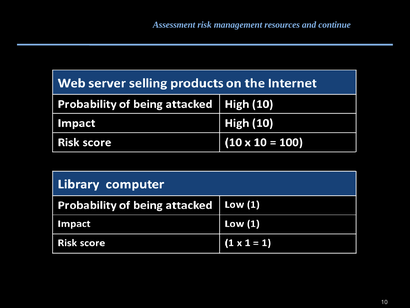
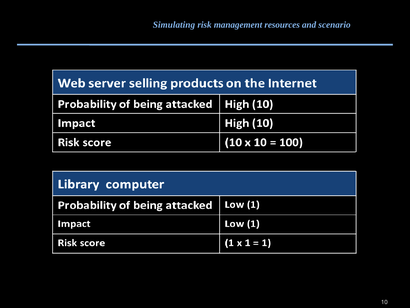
Assessment: Assessment -> Simulating
continue: continue -> scenario
